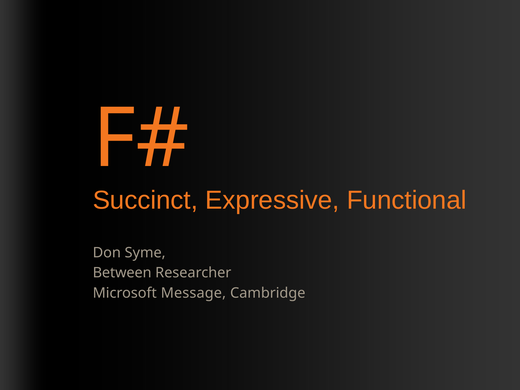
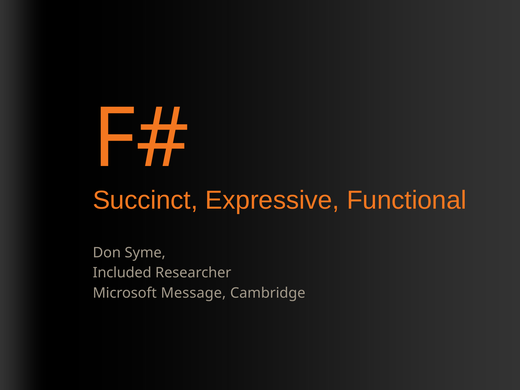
Between: Between -> Included
